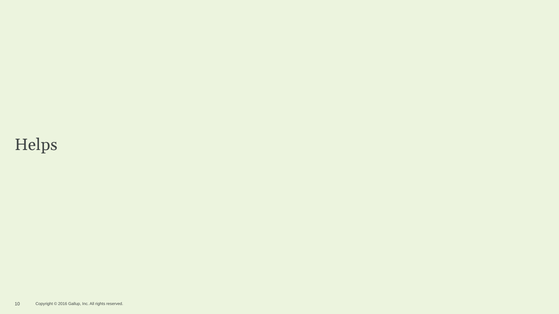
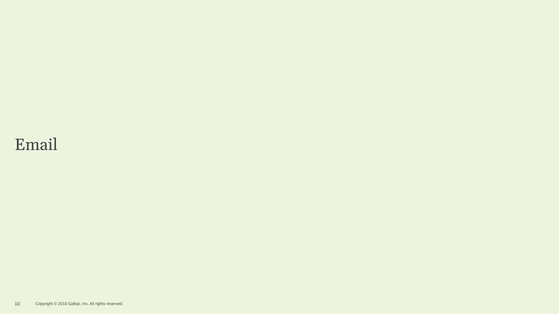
Helps: Helps -> Email
